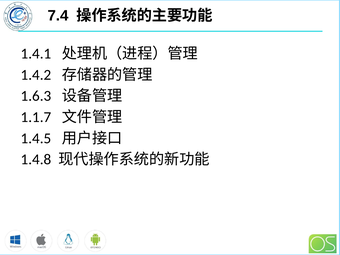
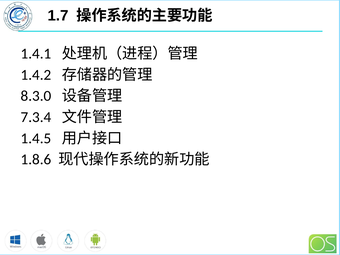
7.4: 7.4 -> 1.7
1.6.3: 1.6.3 -> 8.3.0
1.1.7: 1.1.7 -> 7.3.4
1.4.8: 1.4.8 -> 1.8.6
